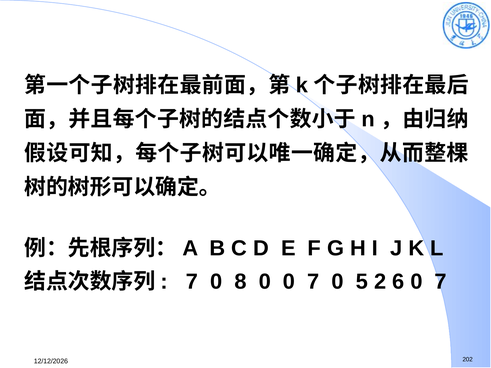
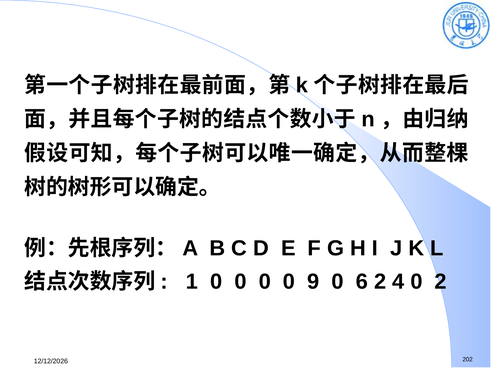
7 at (192, 282): 7 -> 1
8 at (241, 282): 8 -> 0
0 0 7: 7 -> 9
5: 5 -> 6
6: 6 -> 4
7 at (441, 282): 7 -> 2
